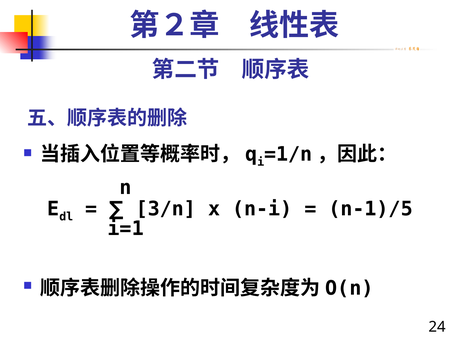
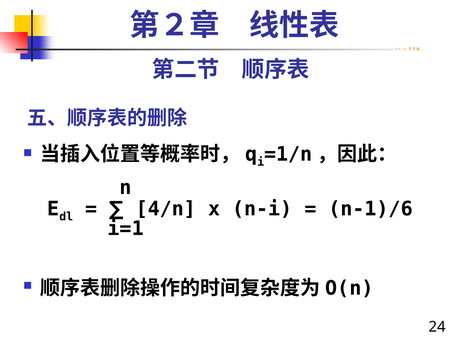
3/n: 3/n -> 4/n
n-1)/5: n-1)/5 -> n-1)/6
